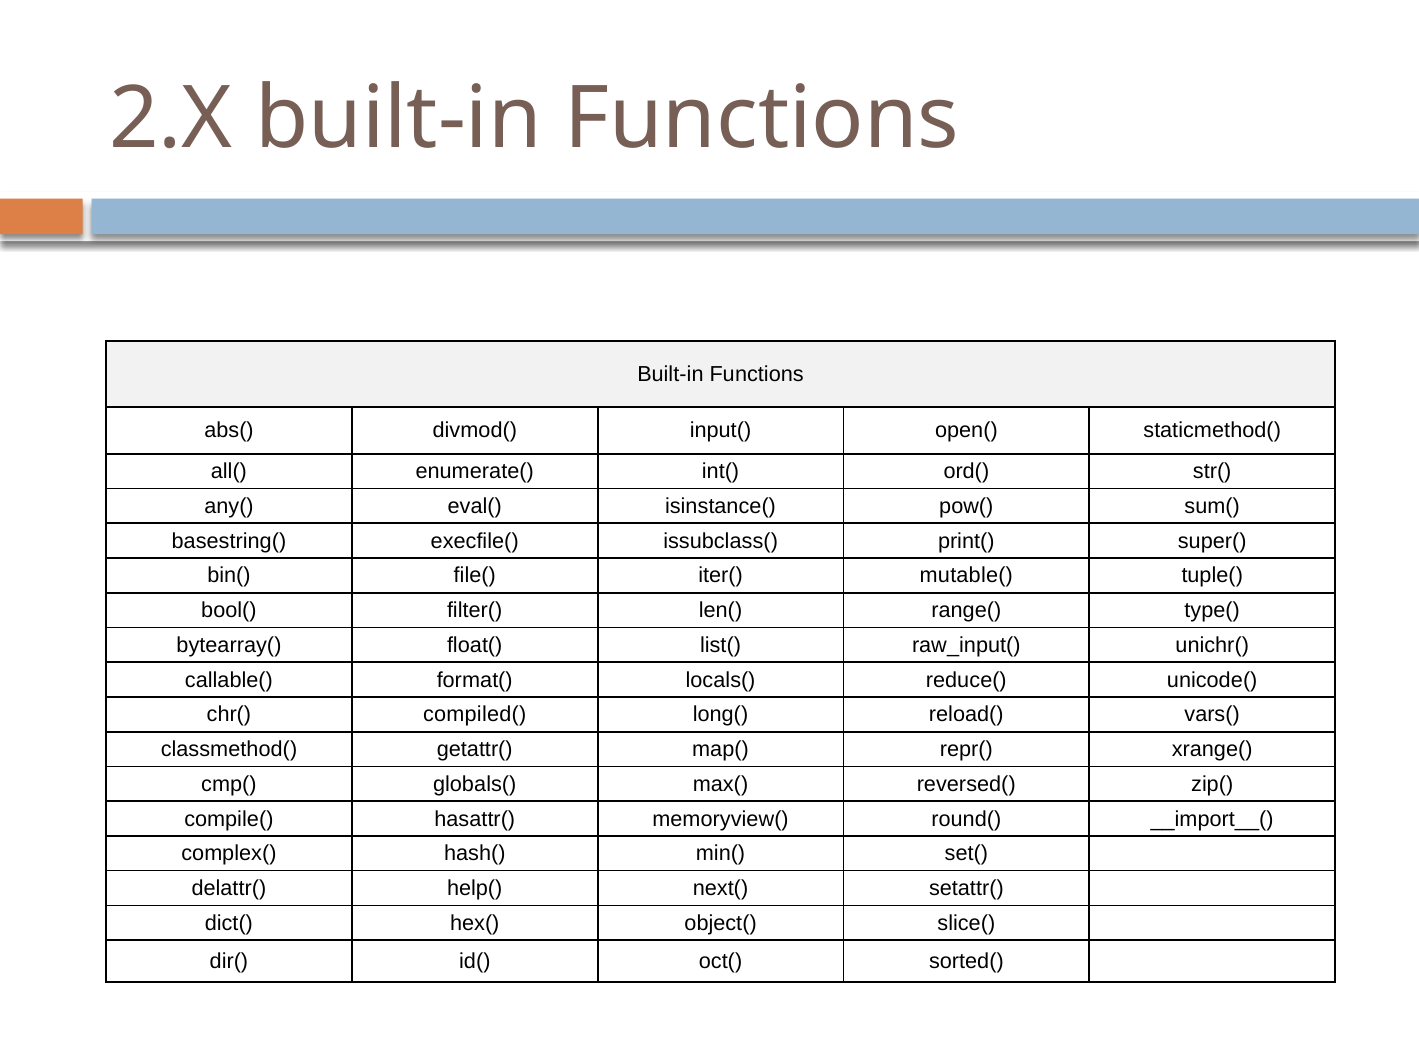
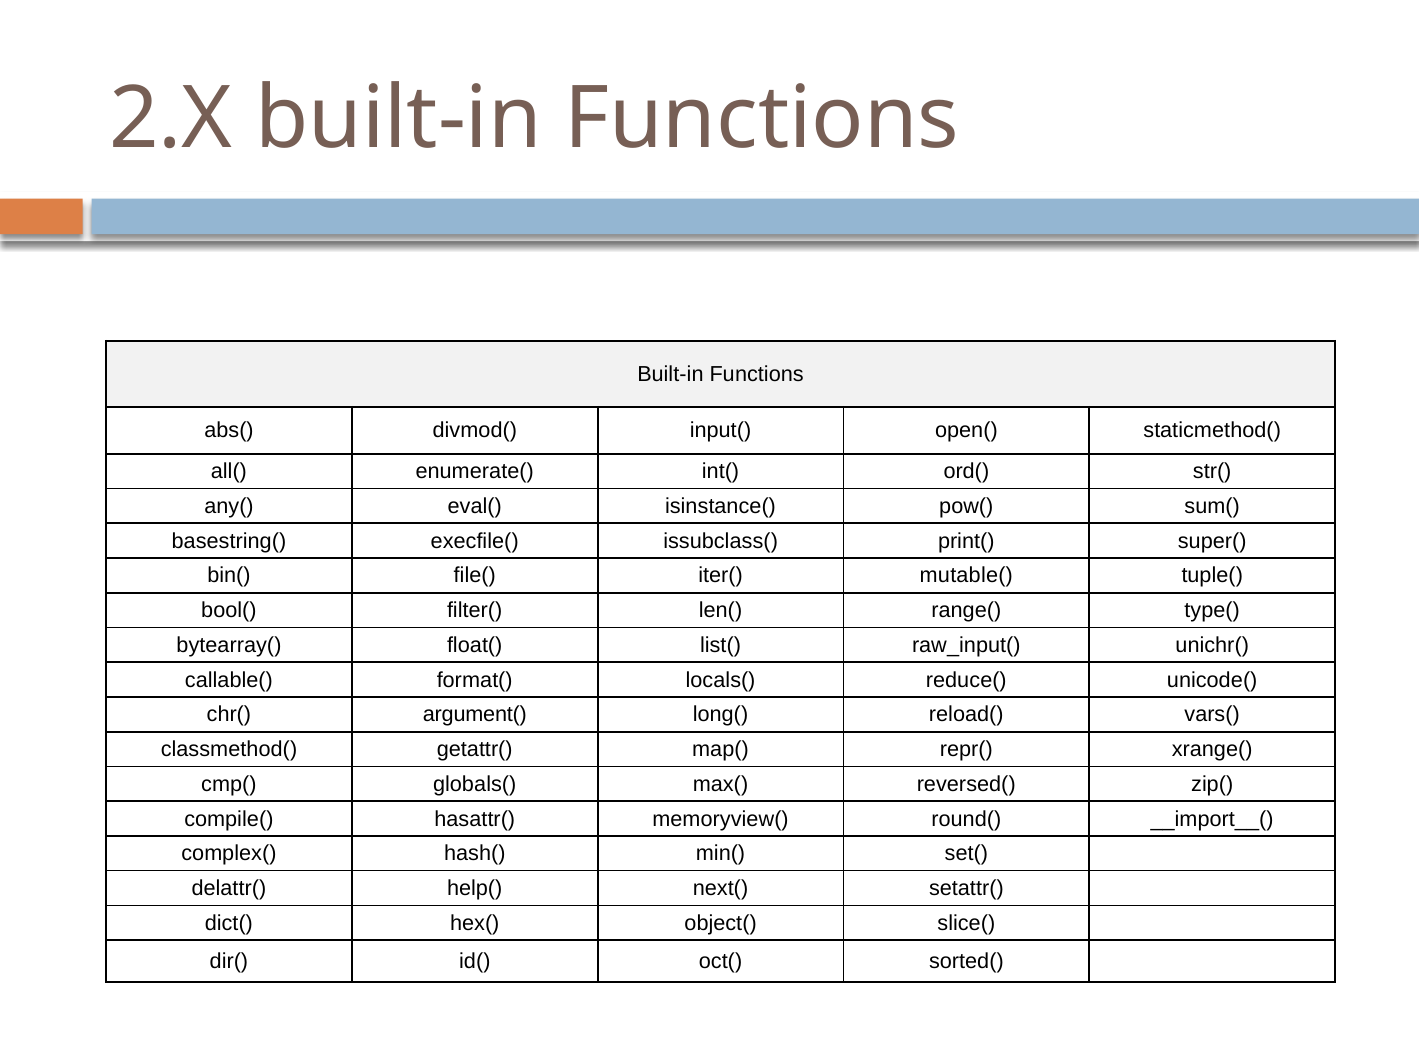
compiled(: compiled( -> argument(
